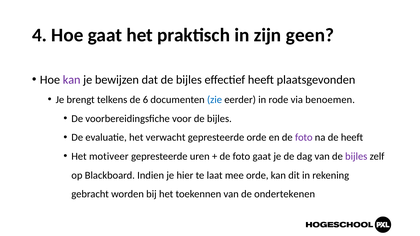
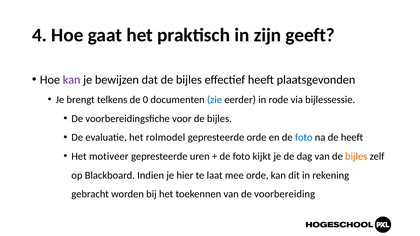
geen: geen -> geeft
6: 6 -> 0
benoemen: benoemen -> bijlessessie
verwacht: verwacht -> rolmodel
foto at (304, 138) colour: purple -> blue
foto gaat: gaat -> kijkt
bijles at (356, 157) colour: purple -> orange
ondertekenen: ondertekenen -> voorbereiding
